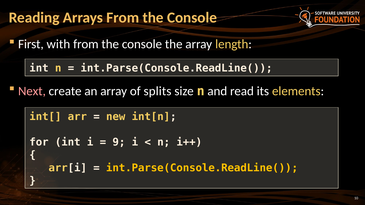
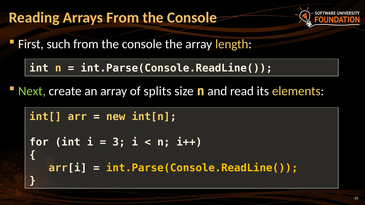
with: with -> such
Next colour: pink -> light green
9: 9 -> 3
